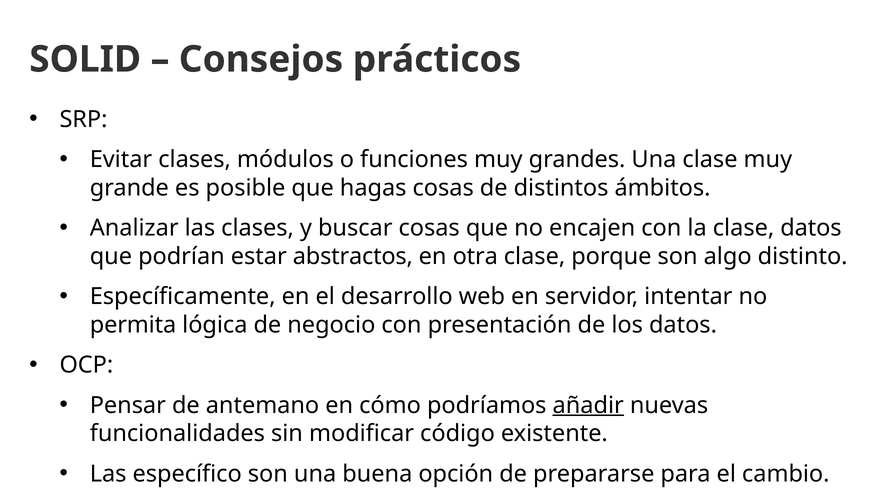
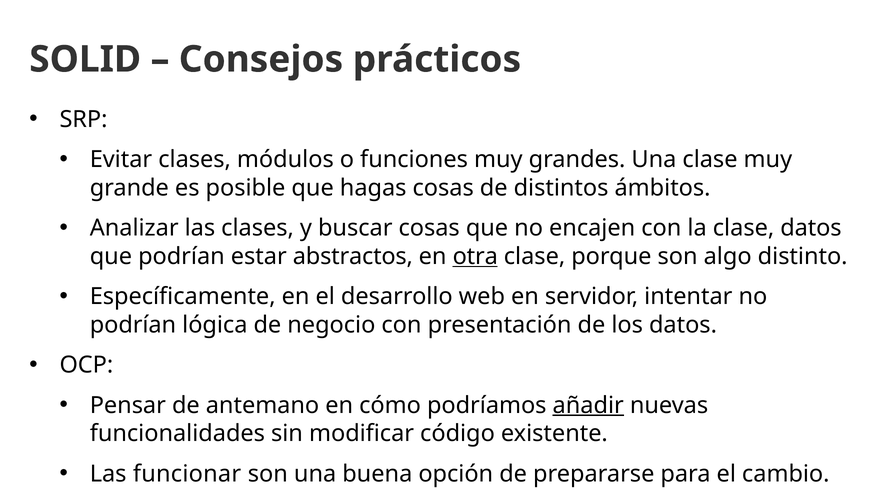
otra underline: none -> present
permita at (133, 325): permita -> podrían
específico: específico -> funcionar
